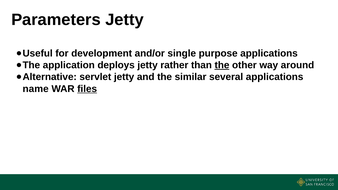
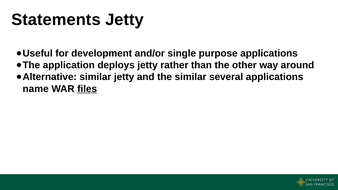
Parameters: Parameters -> Statements
the at (222, 65) underline: present -> none
servlet at (95, 77): servlet -> similar
